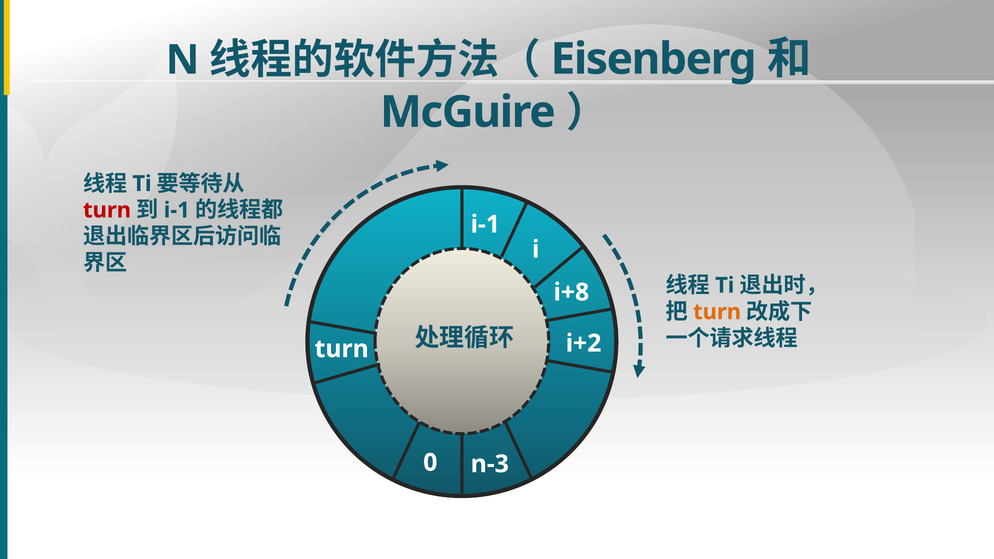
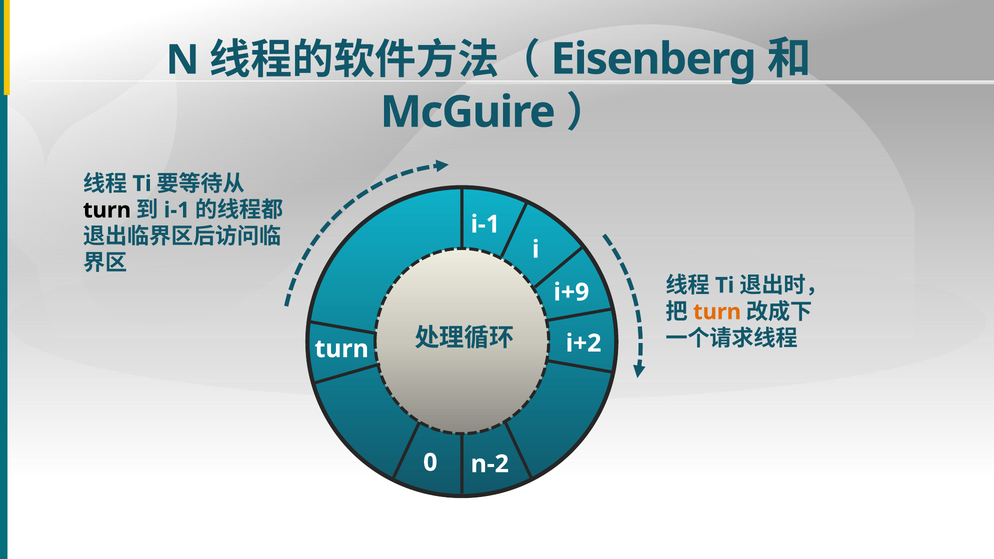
turn at (107, 210) colour: red -> black
i+8: i+8 -> i+9
n-3: n-3 -> n-2
